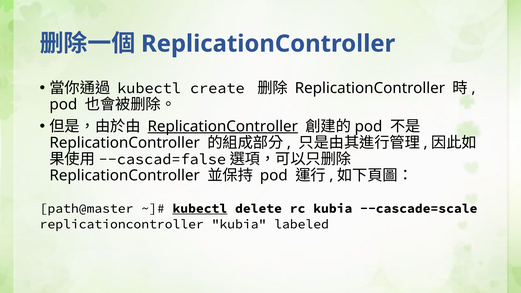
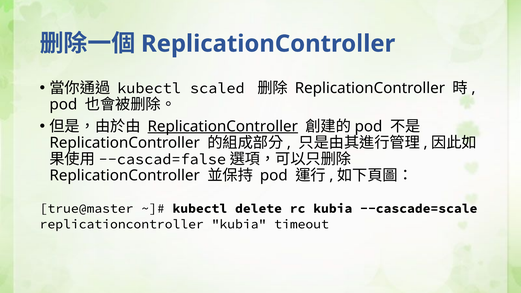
create: create -> scaled
path@master: path@master -> true@master
kubectl at (200, 208) underline: present -> none
labeled: labeled -> timeout
